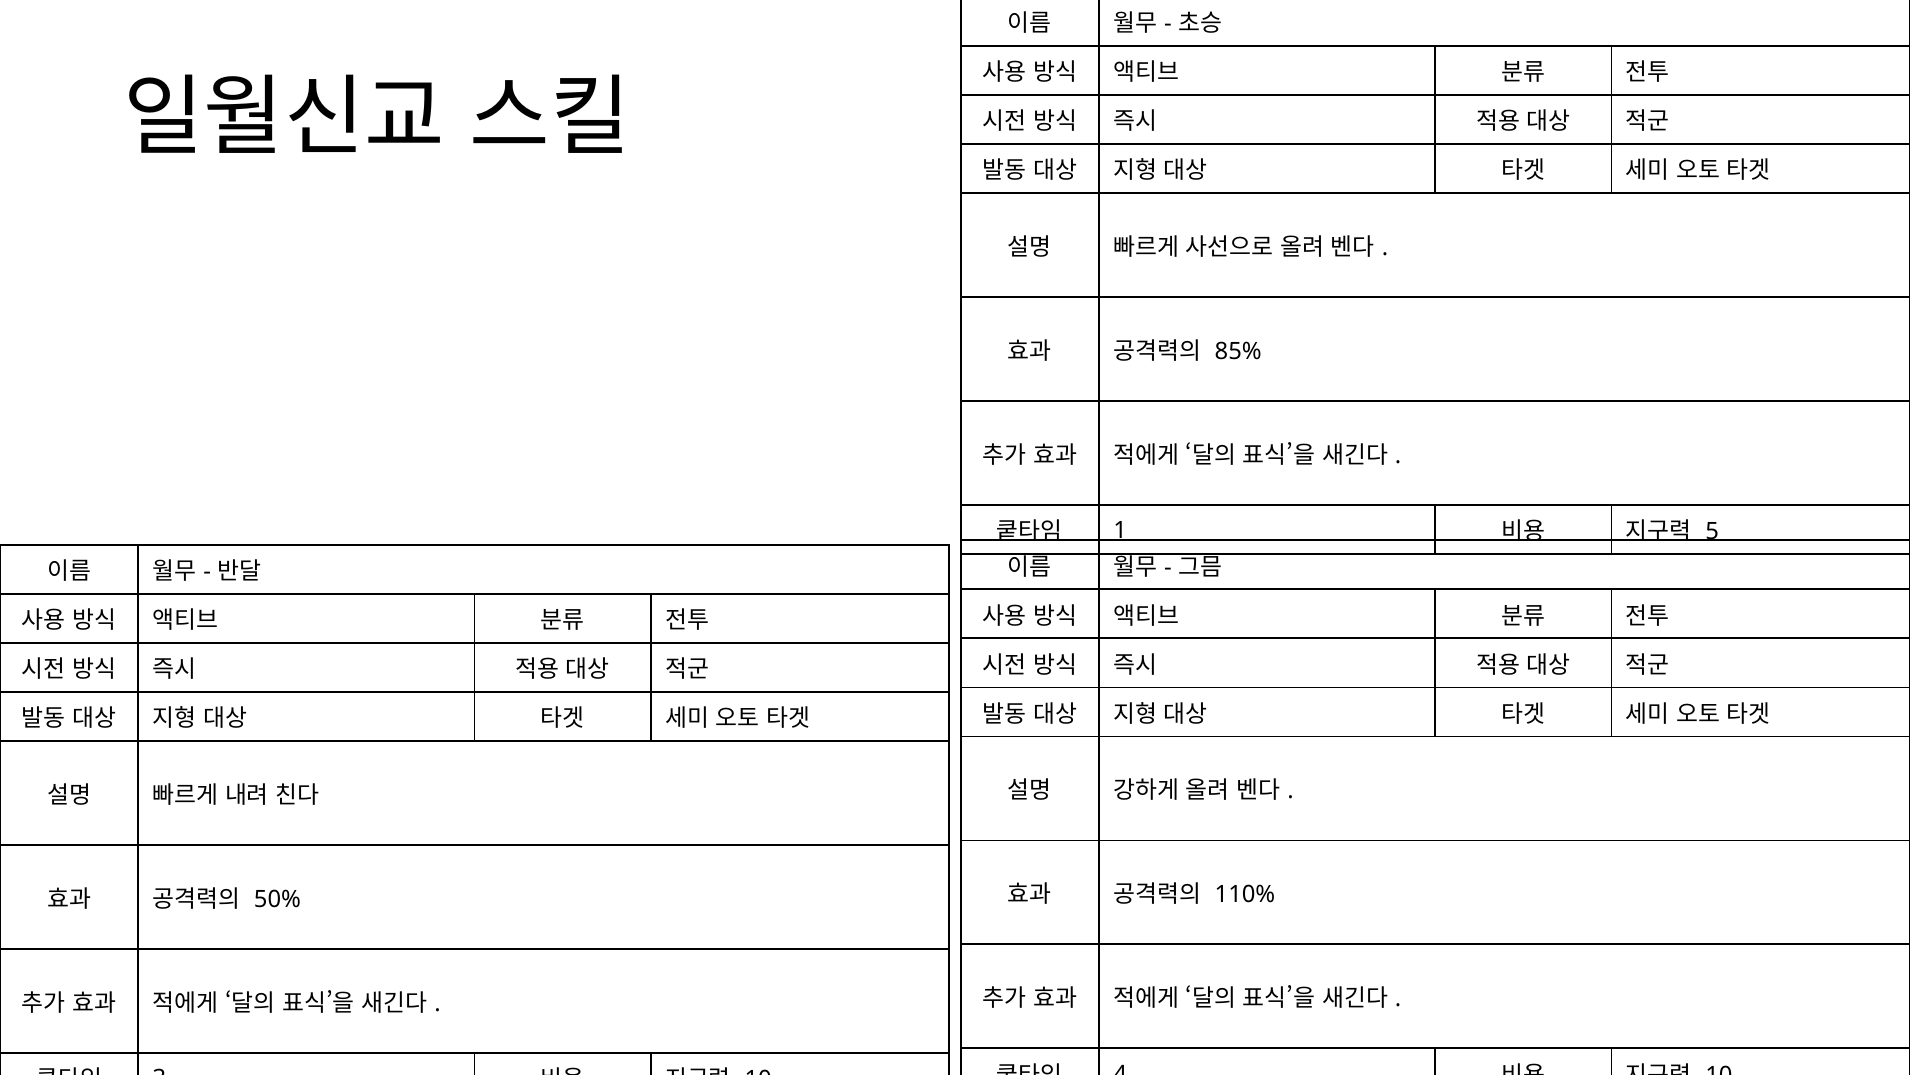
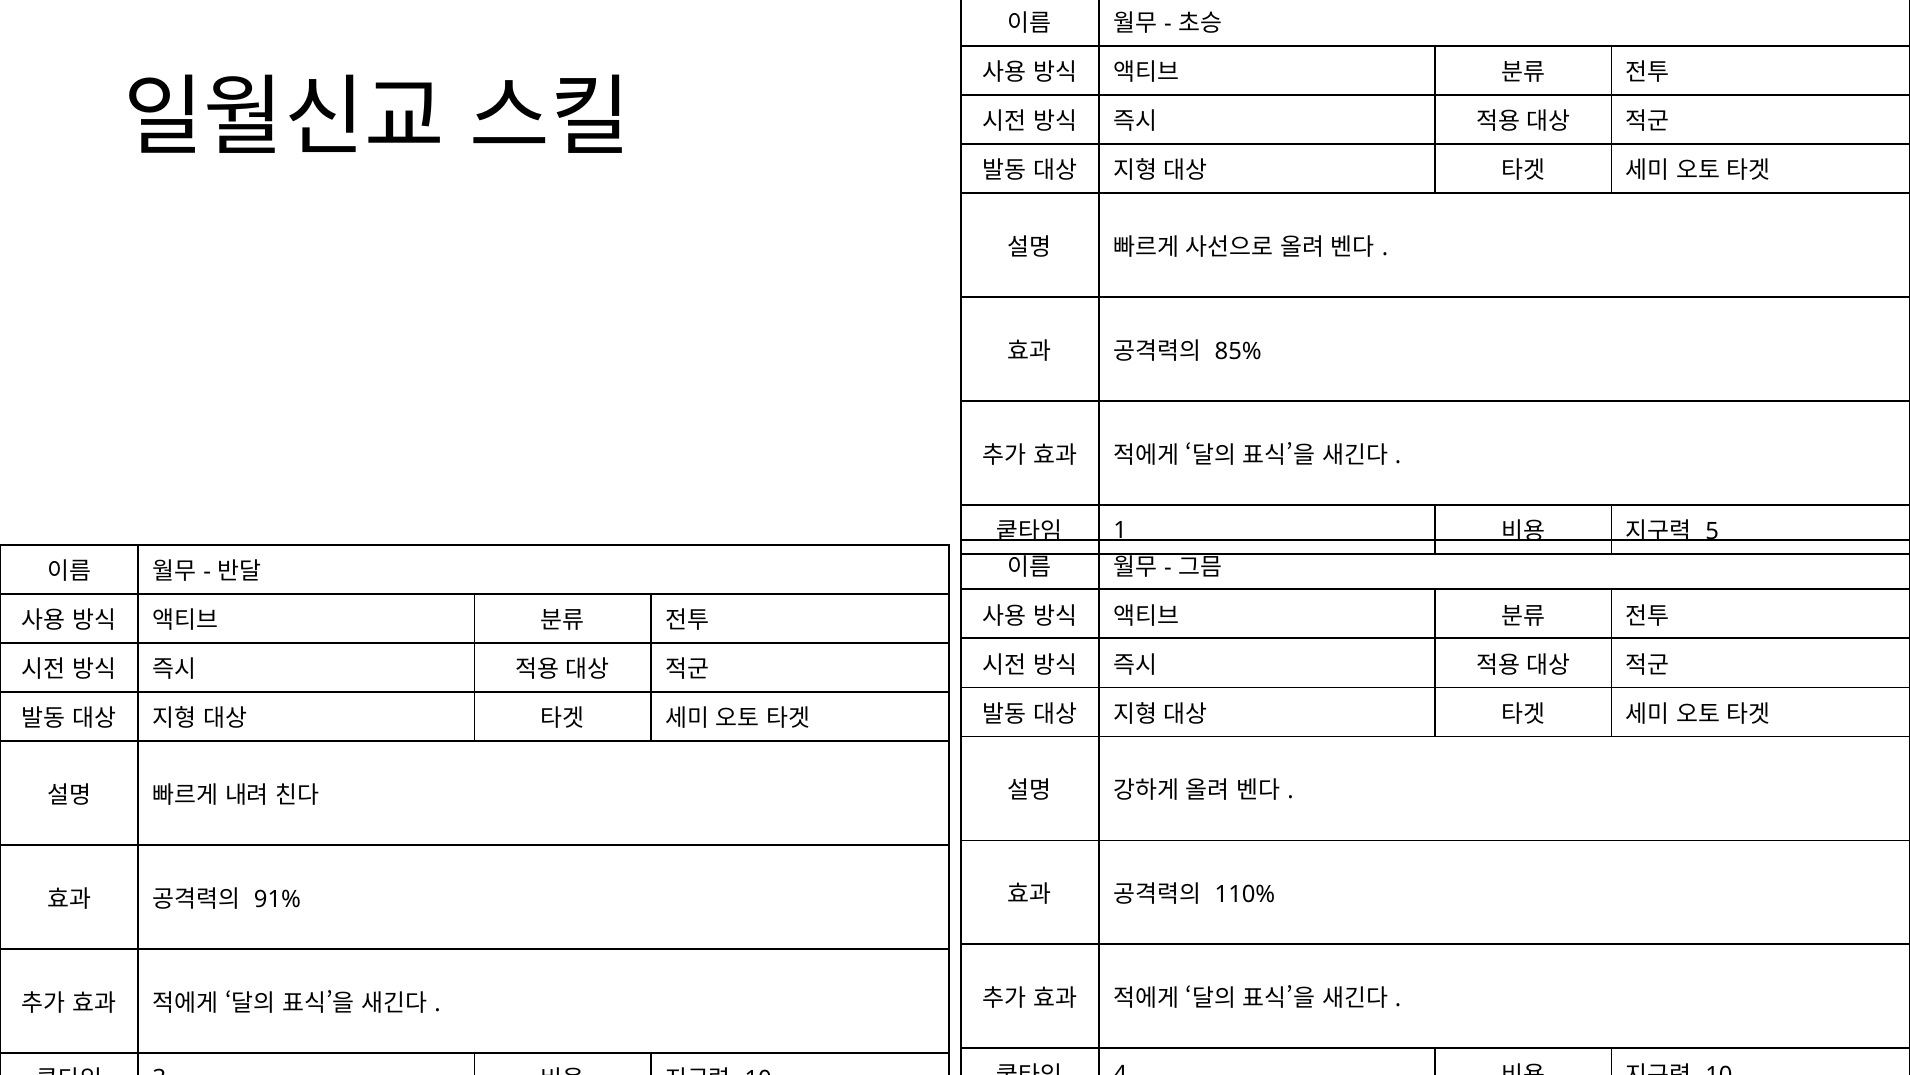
50%: 50% -> 91%
